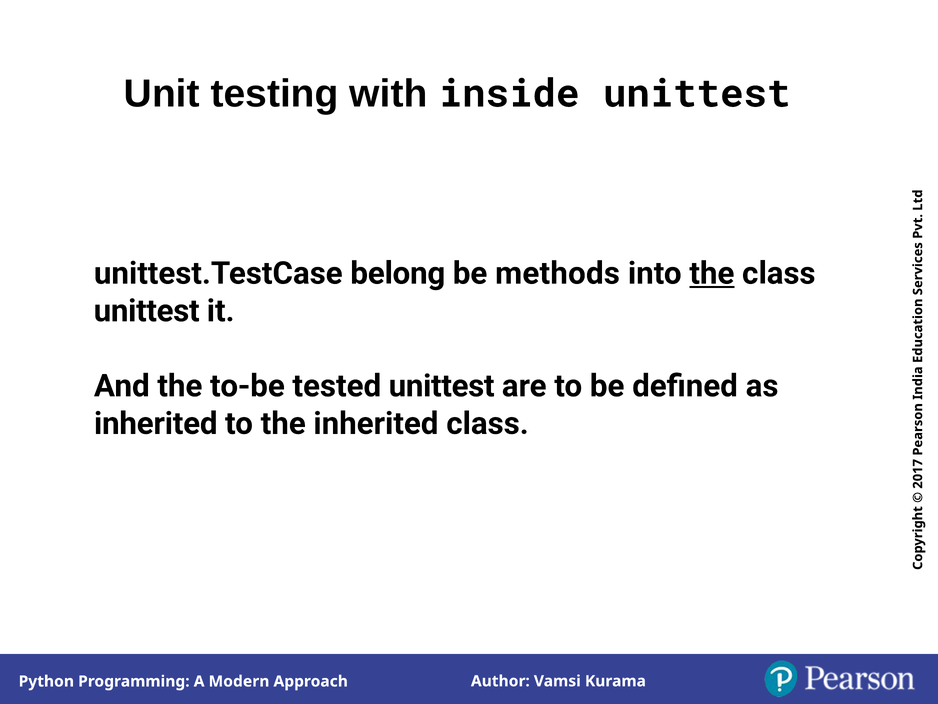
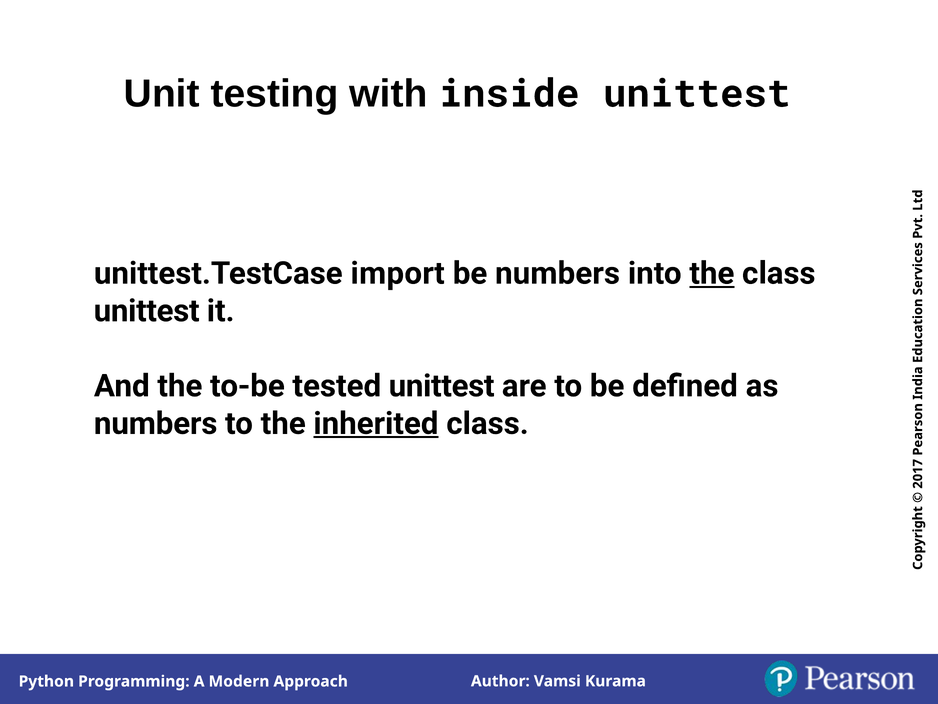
belong: belong -> import
be methods: methods -> numbers
inherited at (156, 423): inherited -> numbers
inherited at (376, 423) underline: none -> present
